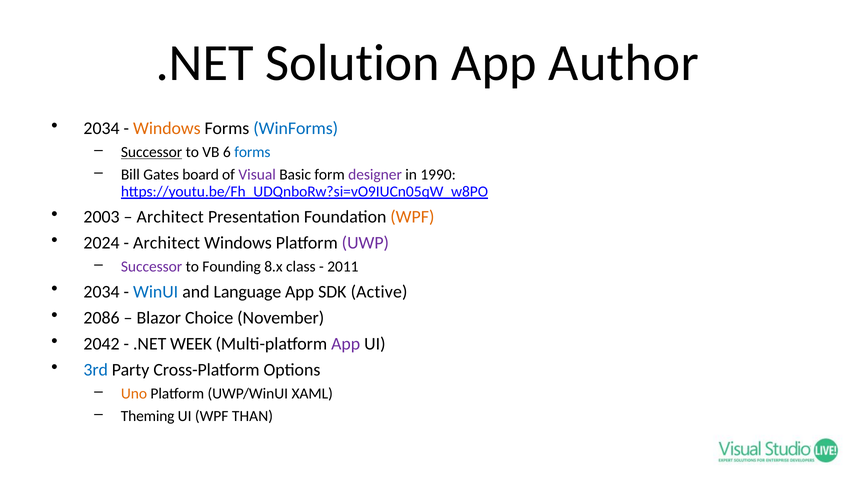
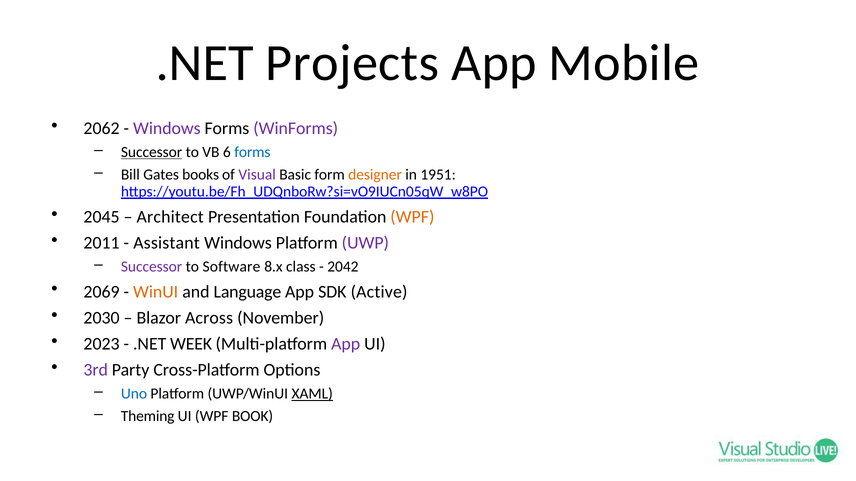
Solution: Solution -> Projects
Author: Author -> Mobile
2034 at (102, 129): 2034 -> 2062
Windows at (167, 129) colour: orange -> purple
WinForms colour: blue -> purple
board: board -> books
designer colour: purple -> orange
1990: 1990 -> 1951
2003: 2003 -> 2045
2024: 2024 -> 2011
Architect at (167, 243): Architect -> Assistant
Founding: Founding -> Software
2011: 2011 -> 2042
2034 at (102, 292): 2034 -> 2069
WinUI colour: blue -> orange
2086: 2086 -> 2030
Choice: Choice -> Across
2042: 2042 -> 2023
3rd colour: blue -> purple
Uno colour: orange -> blue
XAML underline: none -> present
THAN: THAN -> BOOK
